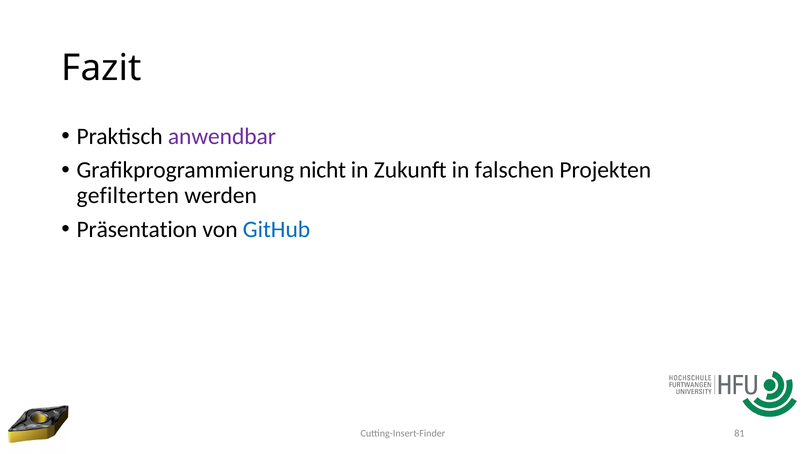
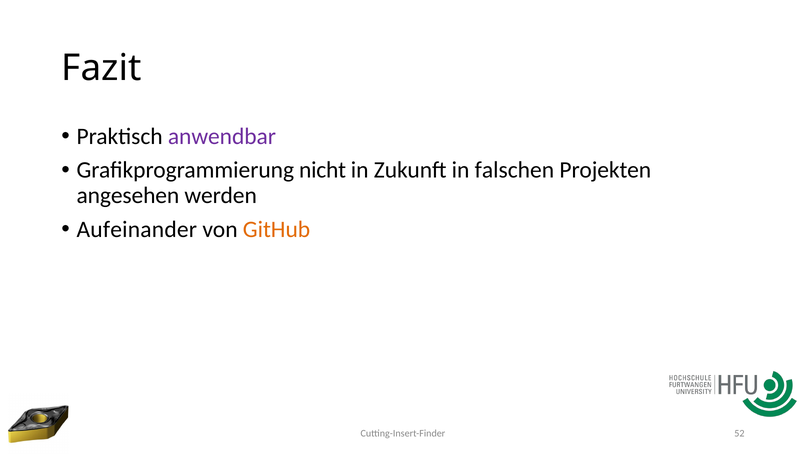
gefilterten: gefilterten -> angesehen
Präsentation: Präsentation -> Aufeinander
GitHub colour: blue -> orange
81: 81 -> 52
